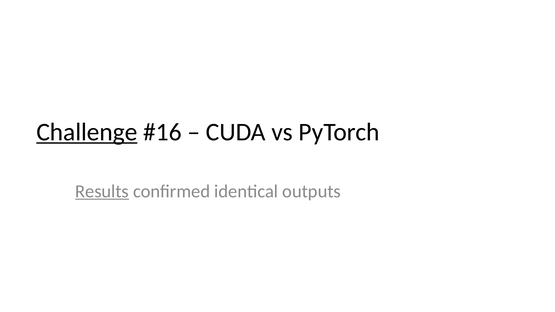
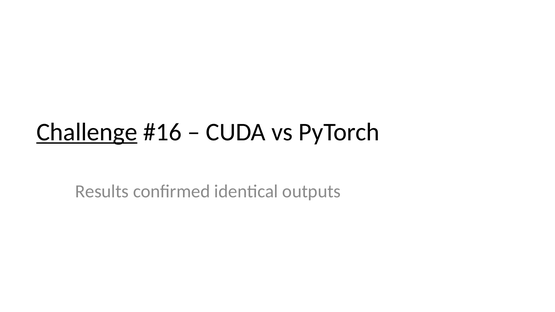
Results underline: present -> none
